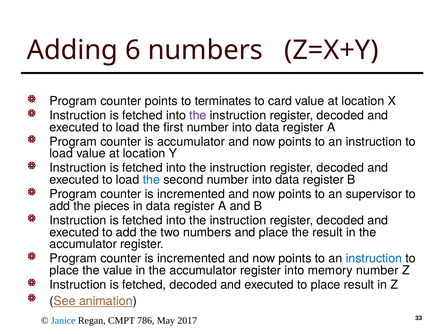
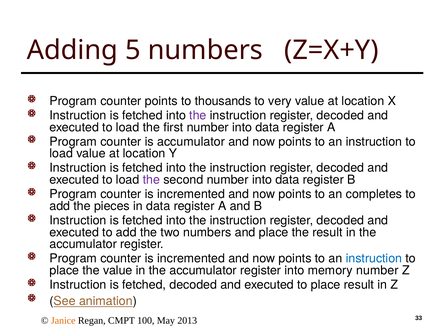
6: 6 -> 5
terminates: terminates -> thousands
card: card -> very
the at (151, 180) colour: blue -> purple
supervisor: supervisor -> completes
Janice colour: blue -> orange
786: 786 -> 100
2017: 2017 -> 2013
